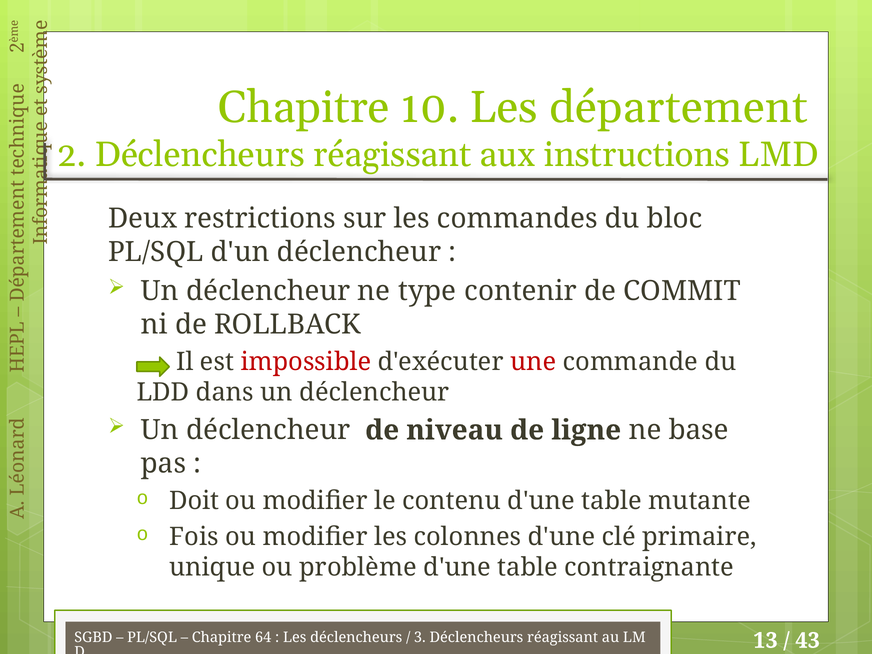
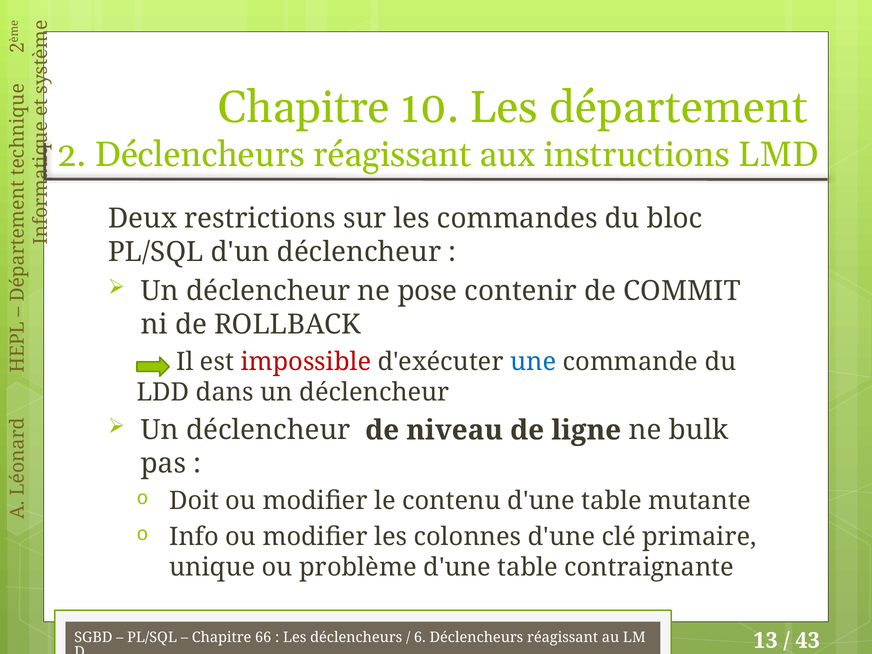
type: type -> pose
une colour: red -> blue
base: base -> bulk
Fois: Fois -> Info
64: 64 -> 66
3: 3 -> 6
